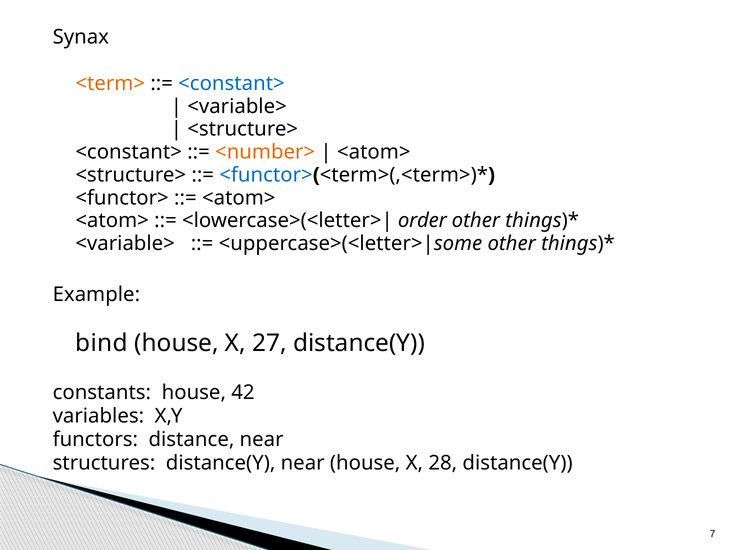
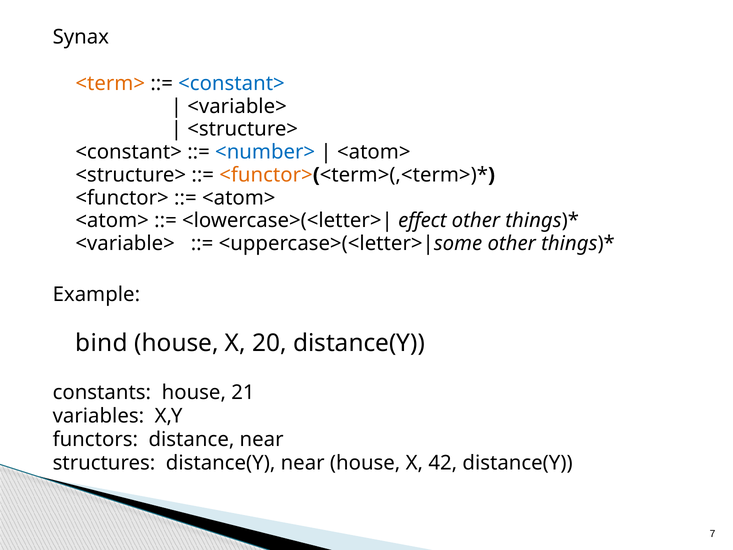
<number> colour: orange -> blue
<functor> at (266, 175) colour: blue -> orange
order: order -> effect
27: 27 -> 20
42: 42 -> 21
28: 28 -> 42
